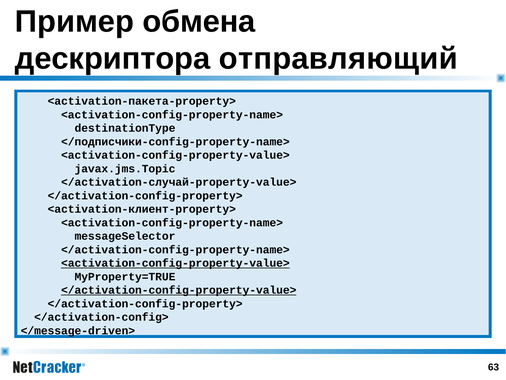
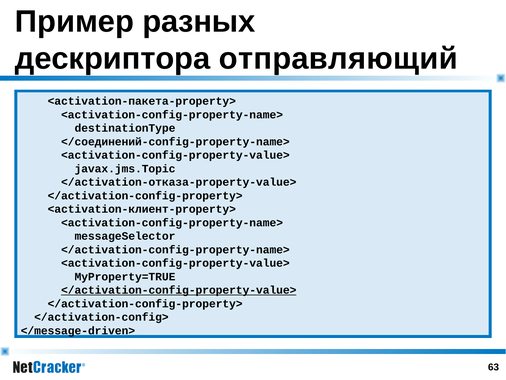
обмена: обмена -> разных
</подписчики-config-property-name>: </подписчики-config-property-name> -> </соединений-config-property-name>
</activation-случай-property-value>: </activation-случай-property-value> -> </activation-отказа-property-value>
<activation-config-property-value> at (175, 263) underline: present -> none
